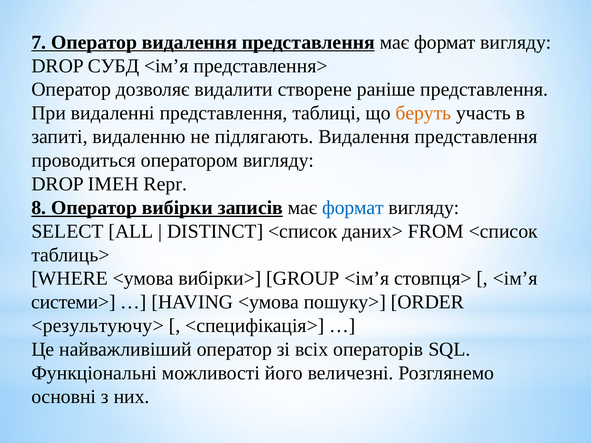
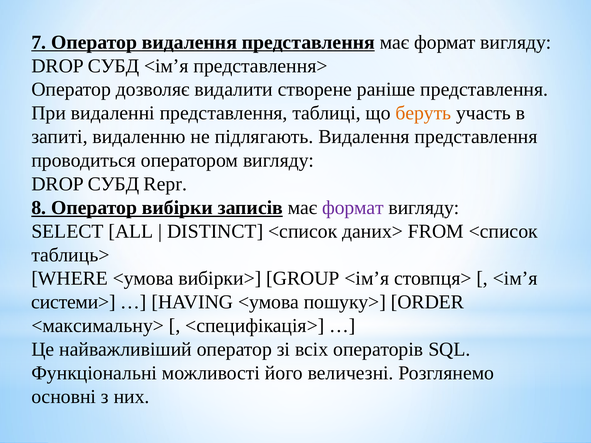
ІМЕН at (113, 184): ІМЕН -> СУБД
формат at (353, 208) colour: blue -> purple
<результуючу>: <результуючу> -> <максимальну>
